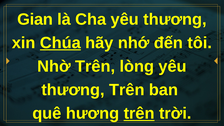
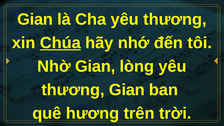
Nhờ Trên: Trên -> Gian
thương Trên: Trên -> Gian
trên at (139, 113) underline: present -> none
